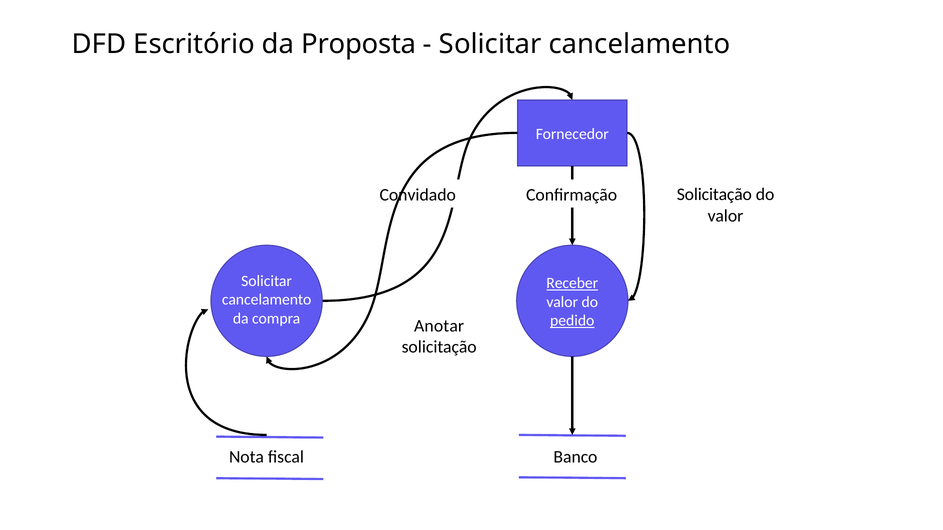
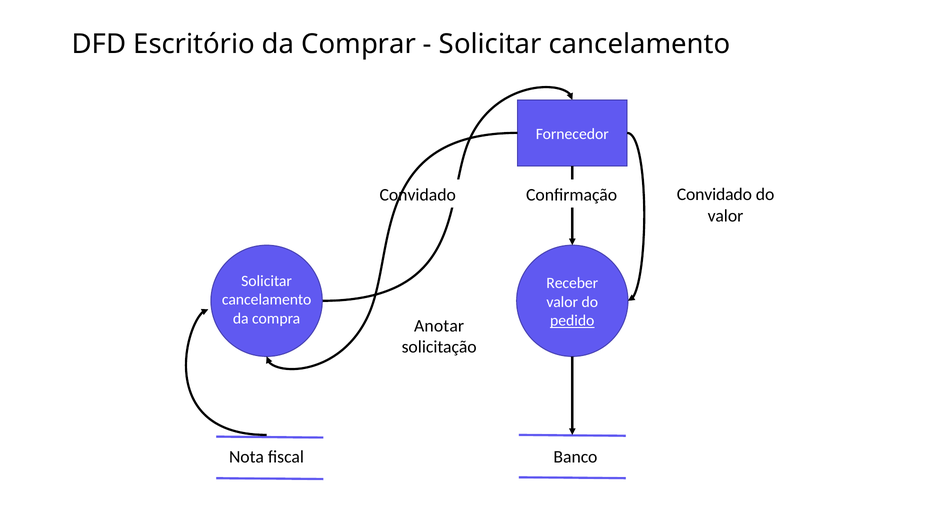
Proposta: Proposta -> Comprar
Solicitação at (714, 195): Solicitação -> Convidado
Receber underline: present -> none
